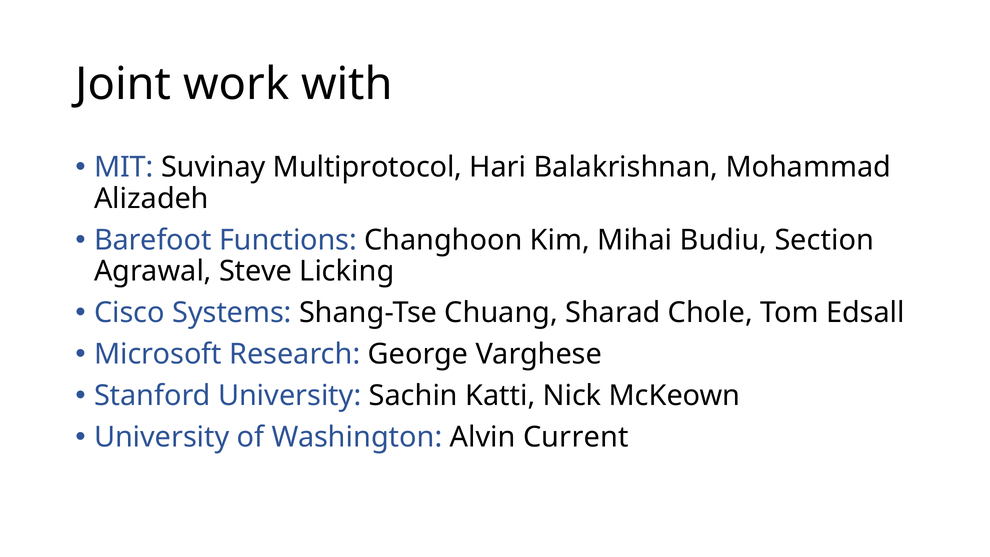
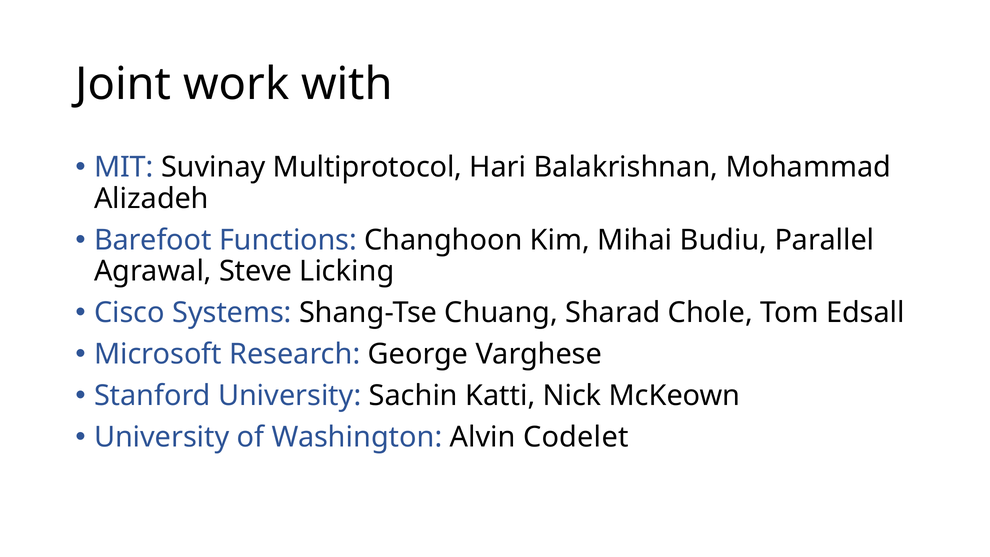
Section: Section -> Parallel
Current: Current -> Codelet
